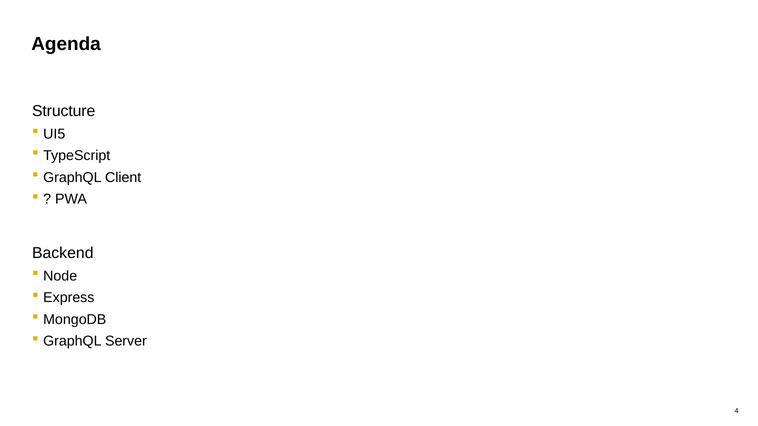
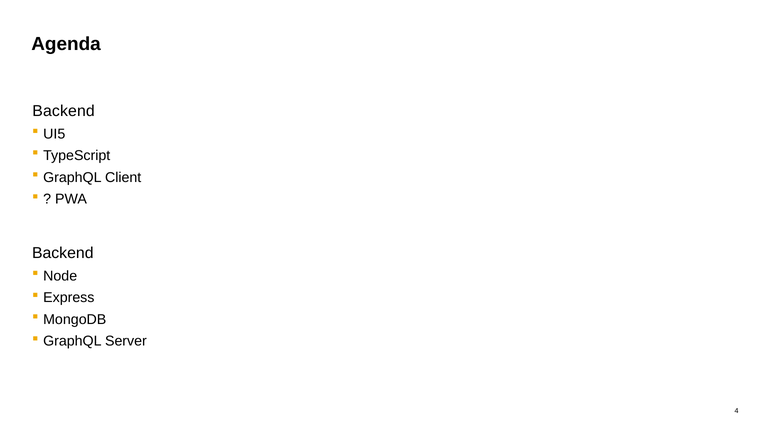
Structure at (64, 111): Structure -> Backend
